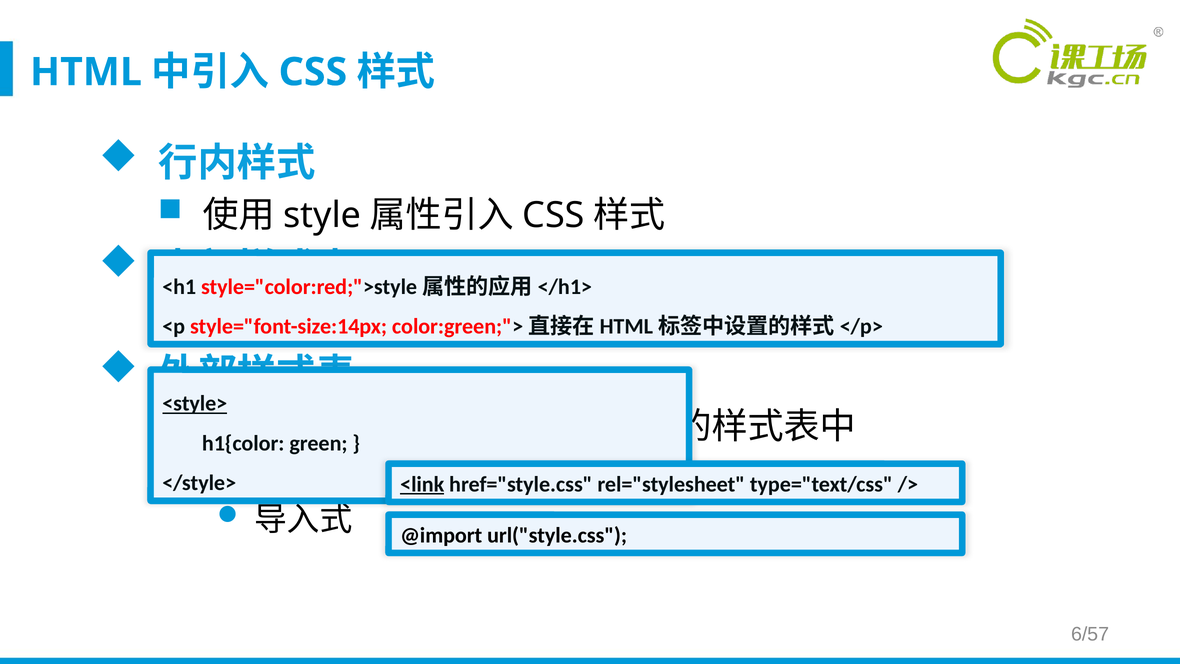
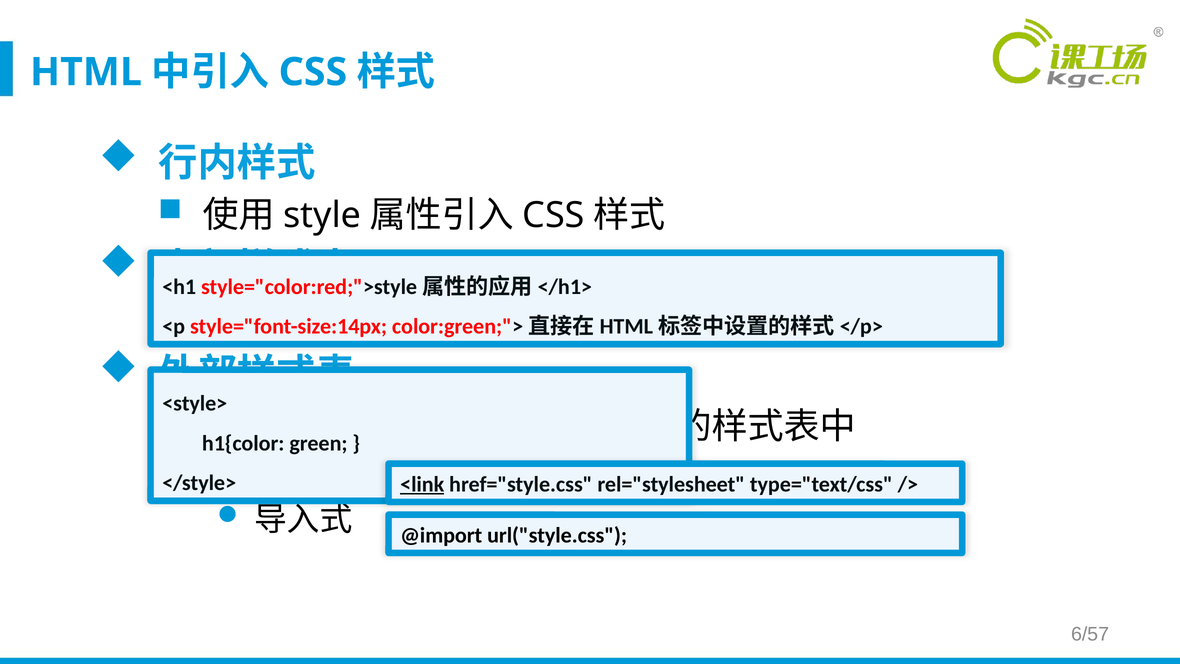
<style> at (195, 403) underline: present -> none
